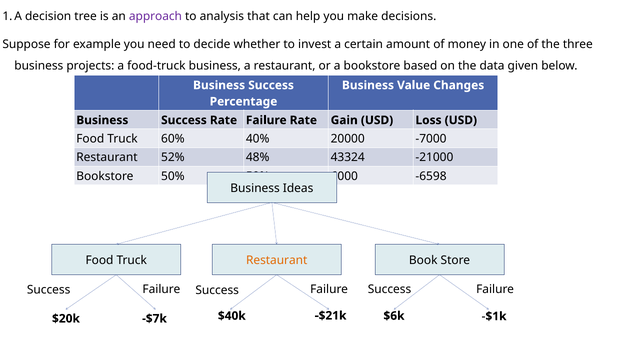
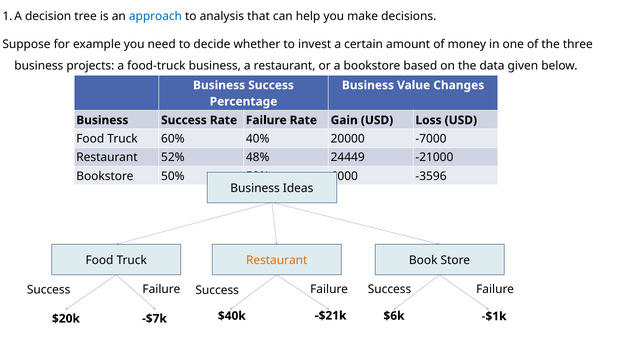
approach colour: purple -> blue
43324: 43324 -> 24449
-6598: -6598 -> -3596
